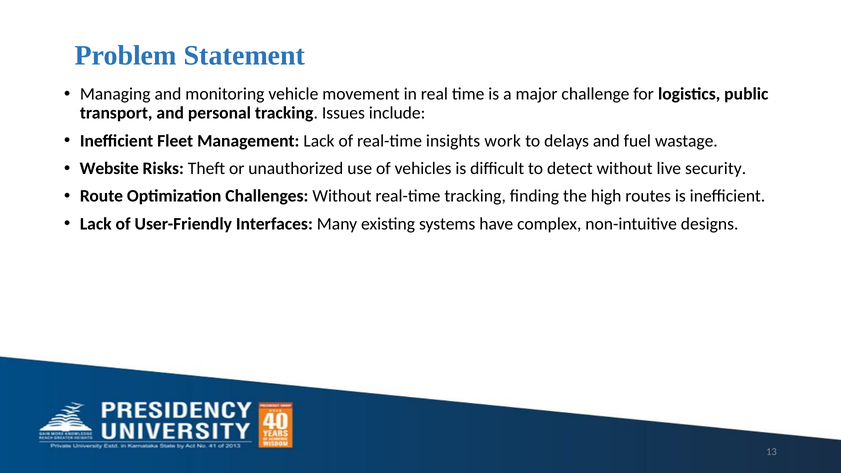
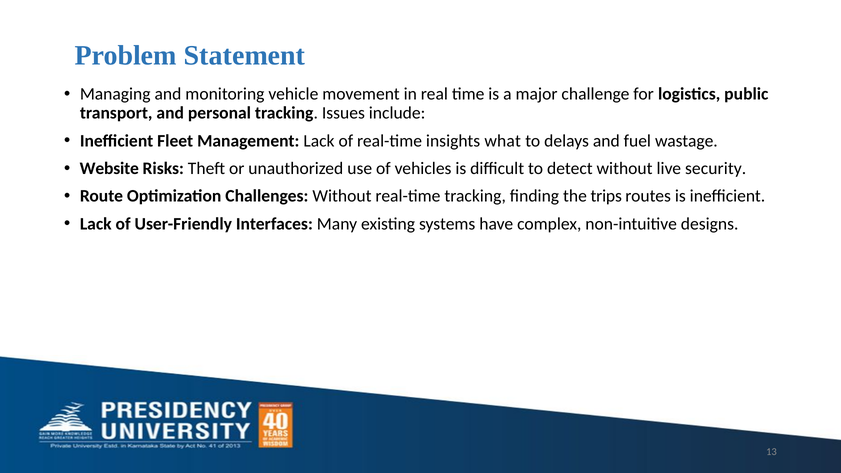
work: work -> what
high: high -> trips
